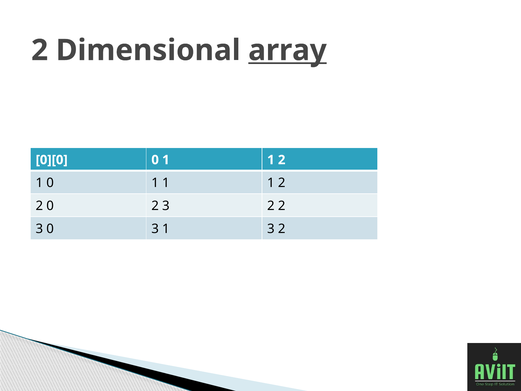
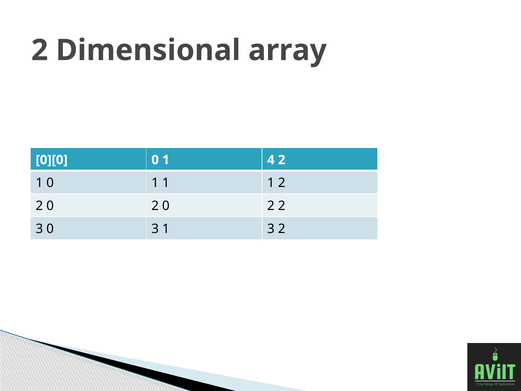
array underline: present -> none
0][0 0 1 1: 1 -> 4
0 2 3: 3 -> 0
